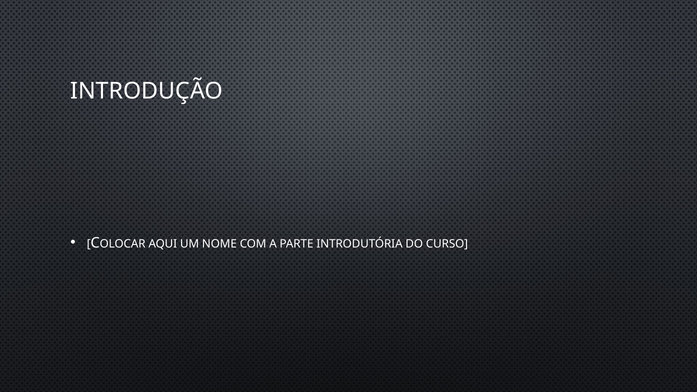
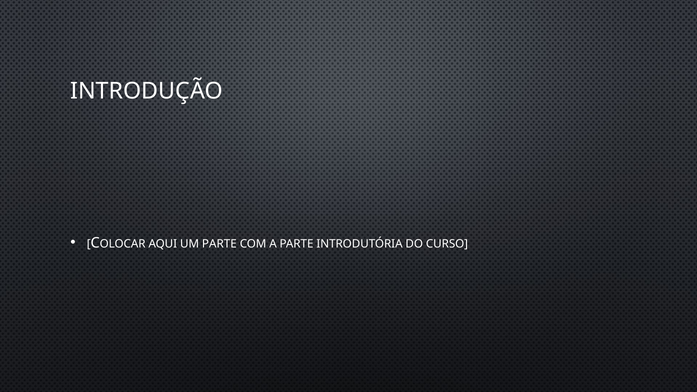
UM NOME: NOME -> PARTE
